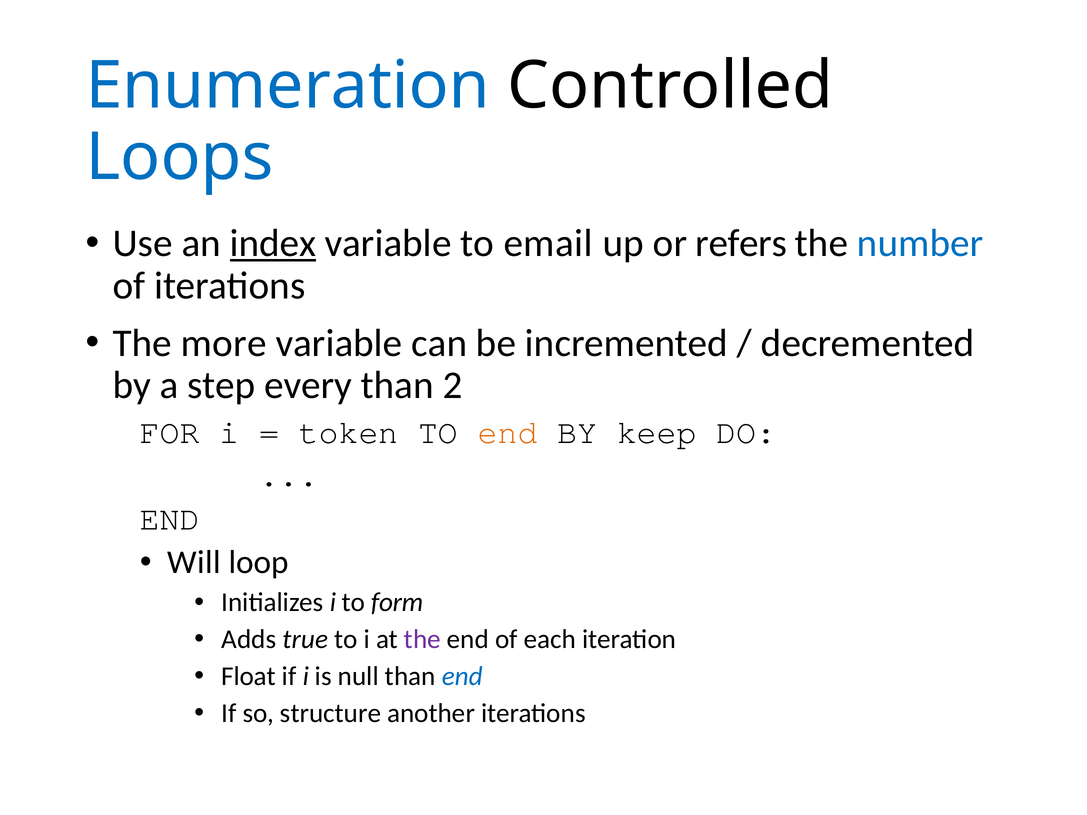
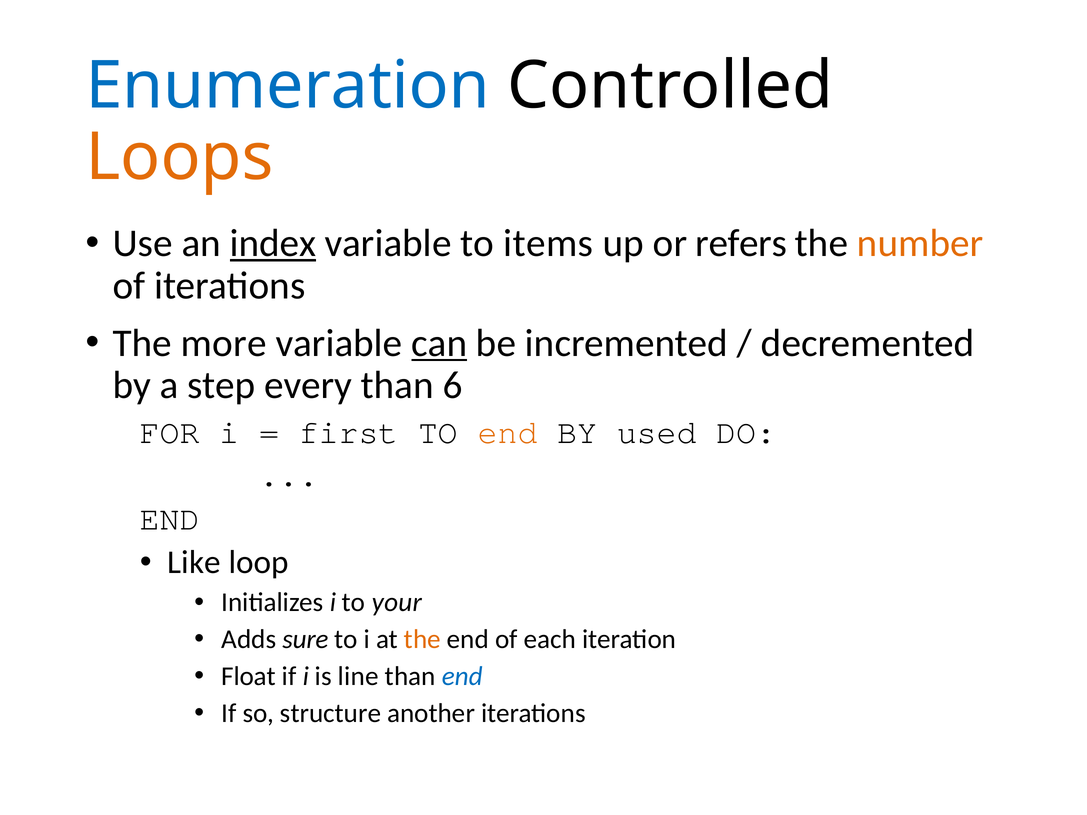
Loops colour: blue -> orange
email: email -> items
number colour: blue -> orange
can underline: none -> present
2: 2 -> 6
token: token -> first
keep: keep -> used
Will: Will -> Like
form: form -> your
true: true -> sure
the at (422, 640) colour: purple -> orange
null: null -> line
